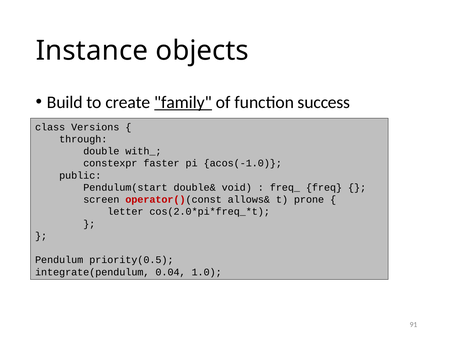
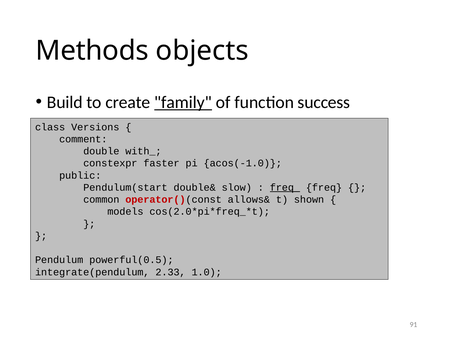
Instance: Instance -> Methods
through: through -> comment
void: void -> slow
freq_ underline: none -> present
screen: screen -> common
prone: prone -> shown
letter: letter -> models
priority(0.5: priority(0.5 -> powerful(0.5
0.04: 0.04 -> 2.33
